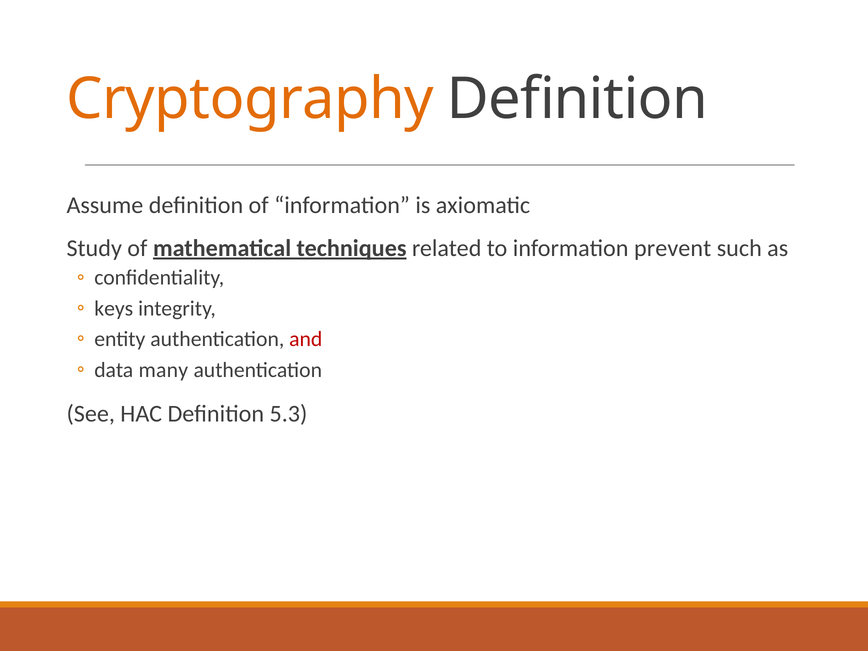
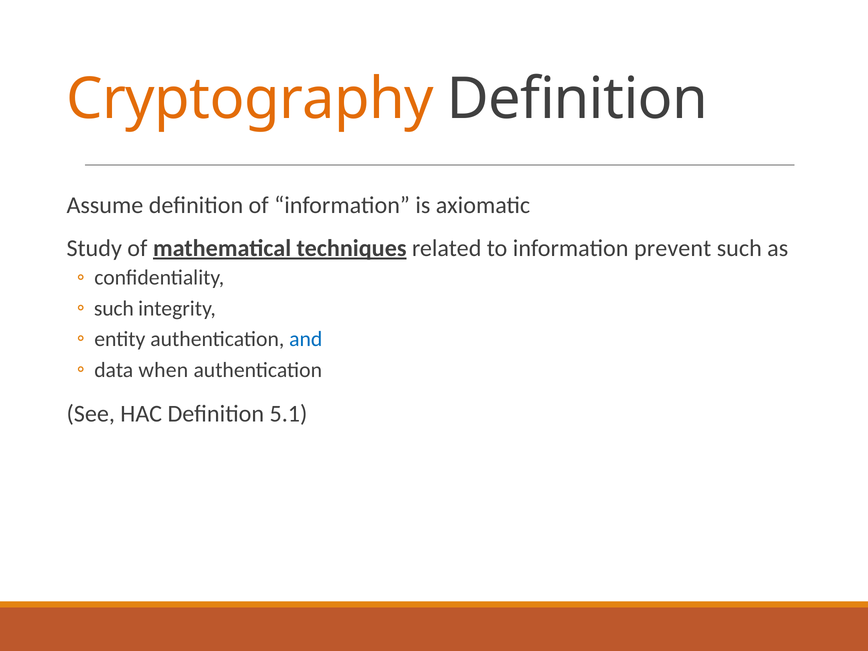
keys at (114, 308): keys -> such
and colour: red -> blue
many: many -> when
5.3: 5.3 -> 5.1
